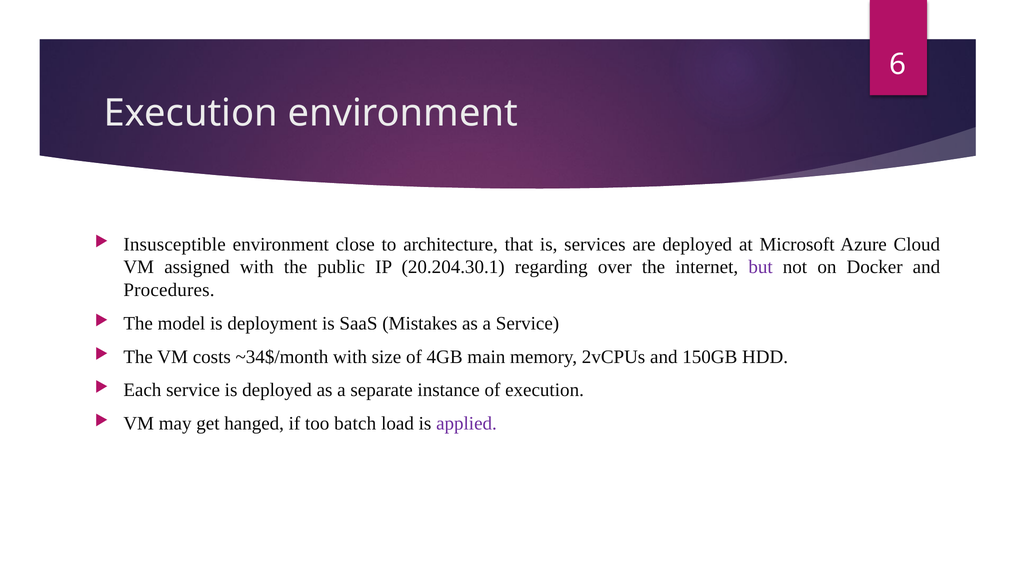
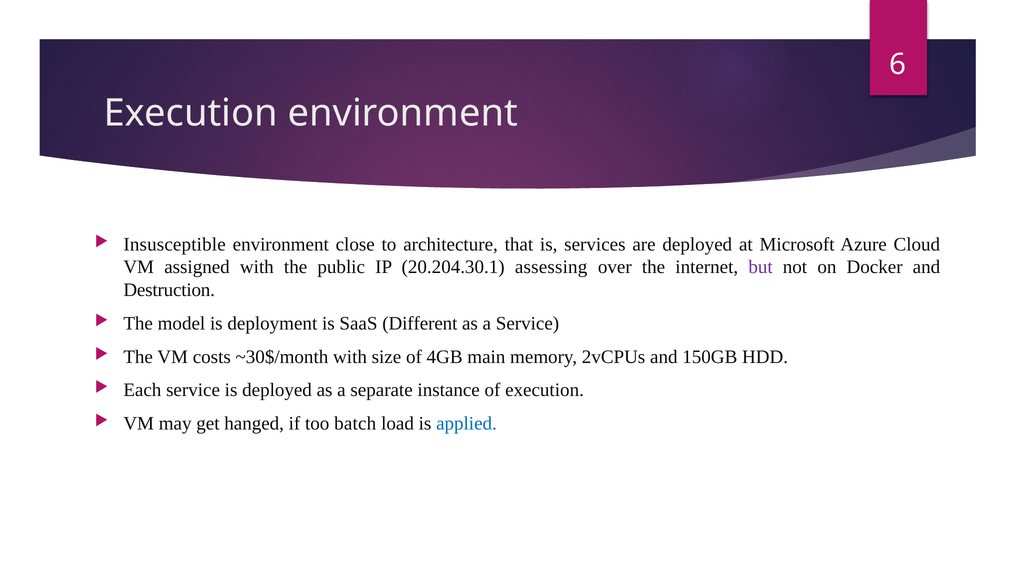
regarding: regarding -> assessing
Procedures: Procedures -> Destruction
Mistakes: Mistakes -> Different
~34$/month: ~34$/month -> ~30$/month
applied colour: purple -> blue
